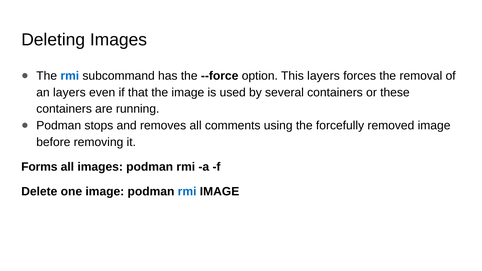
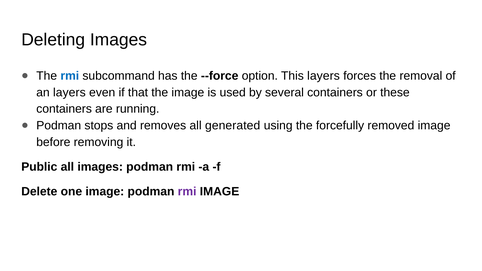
comments: comments -> generated
Forms: Forms -> Public
rmi at (187, 192) colour: blue -> purple
